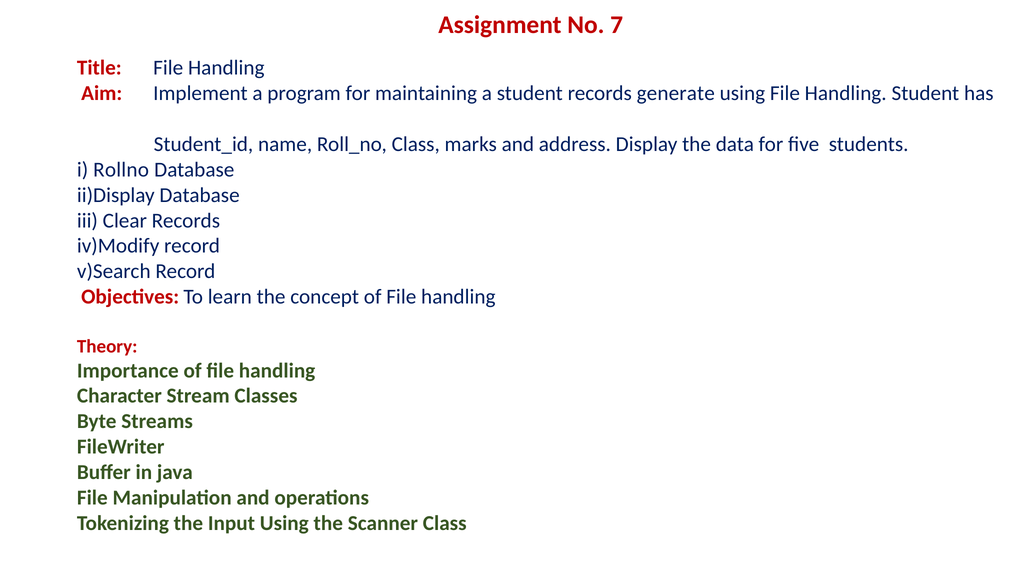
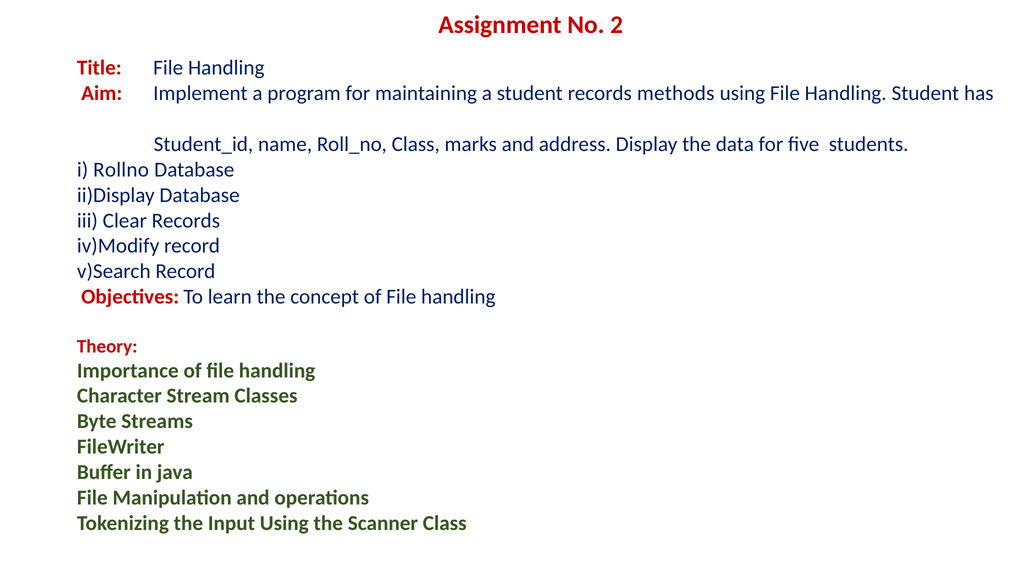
7: 7 -> 2
generate: generate -> methods
